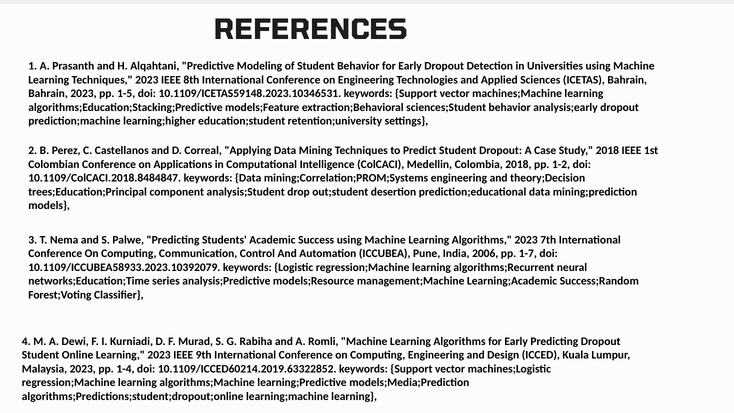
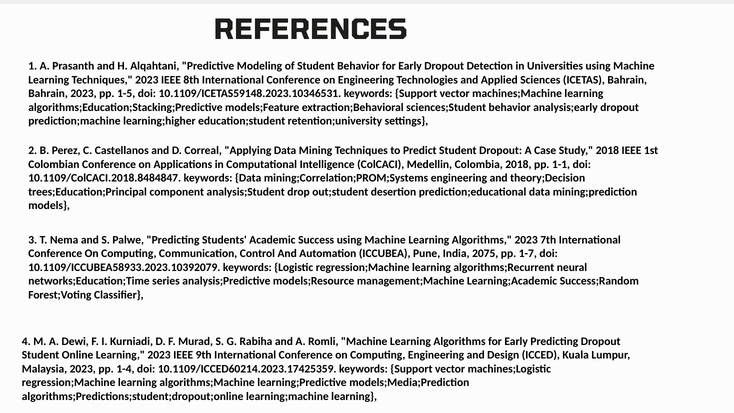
1-2: 1-2 -> 1-1
2006: 2006 -> 2075
10.1109/ICCED60214.2019.63322852: 10.1109/ICCED60214.2019.63322852 -> 10.1109/ICCED60214.2023.17425359
